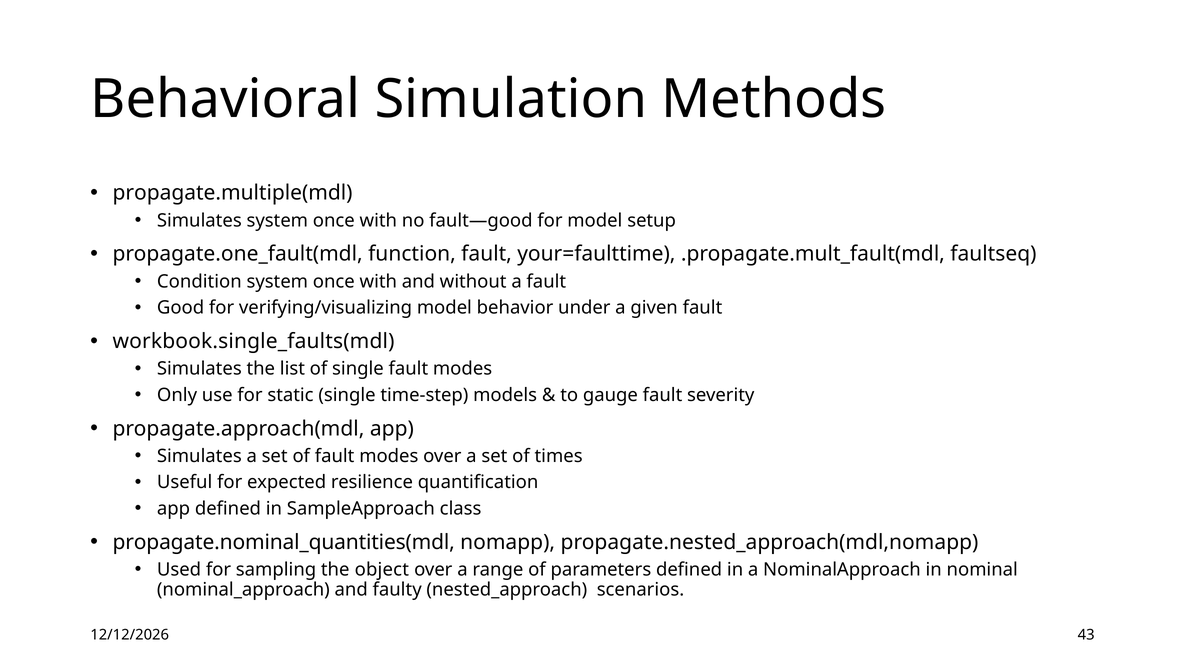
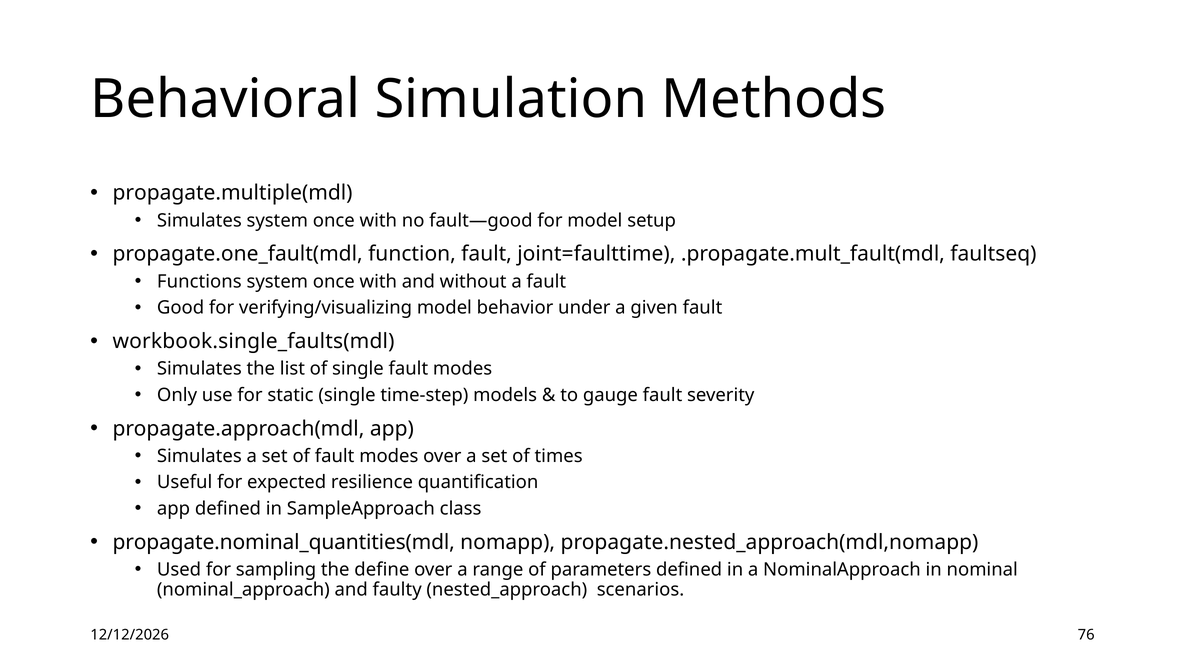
your=faulttime: your=faulttime -> joint=faulttime
Condition: Condition -> Functions
object: object -> define
43: 43 -> 76
